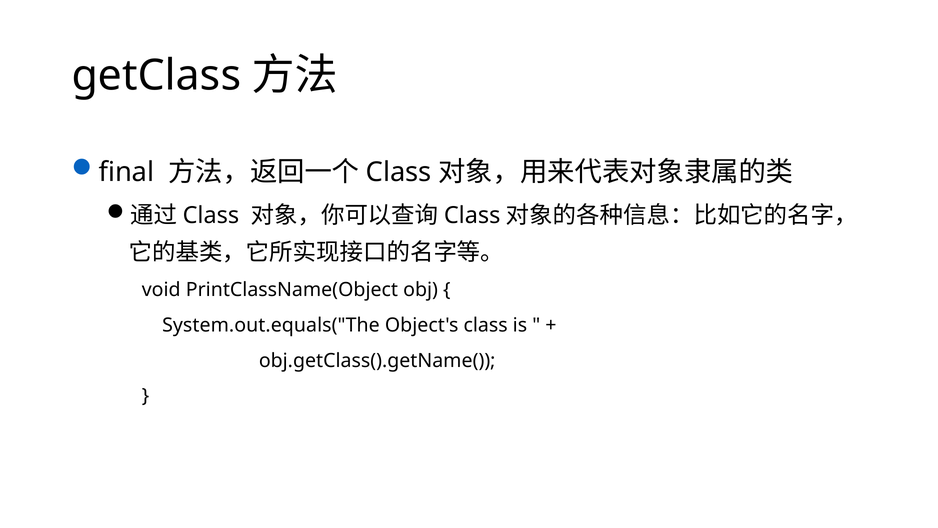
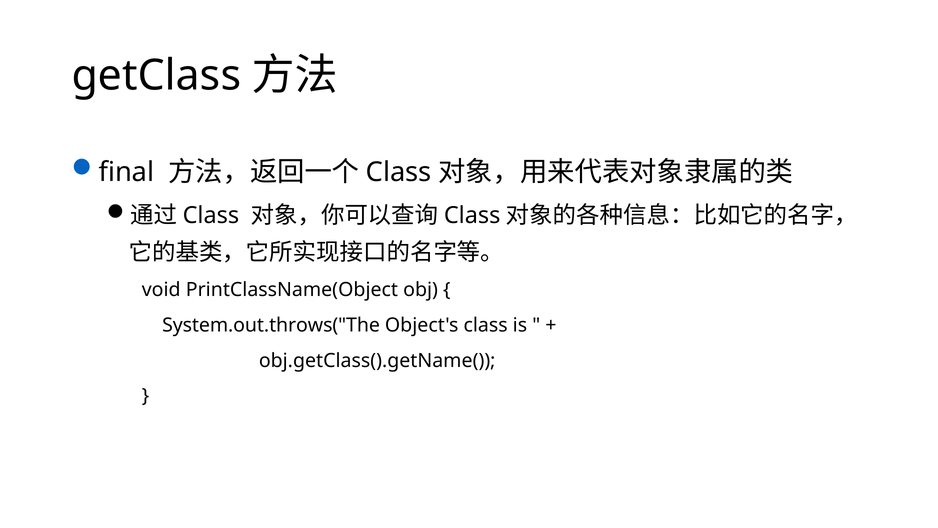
System.out.equals("The: System.out.equals("The -> System.out.throws("The
